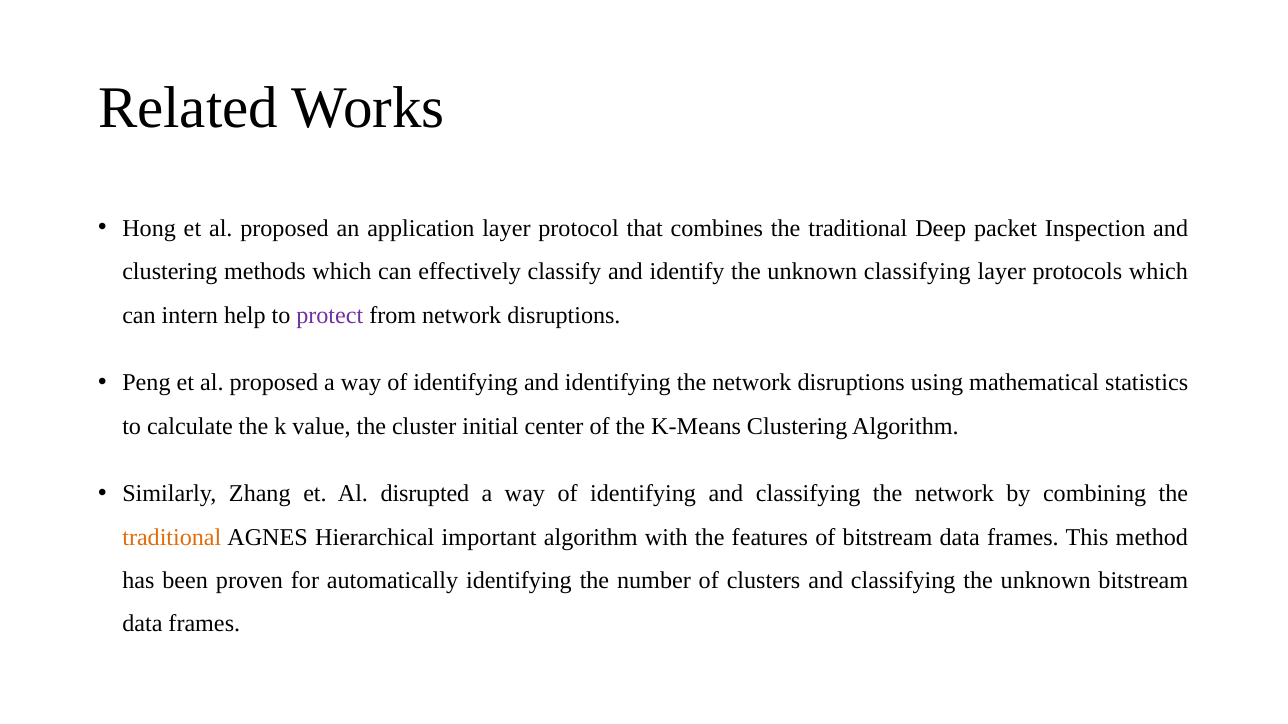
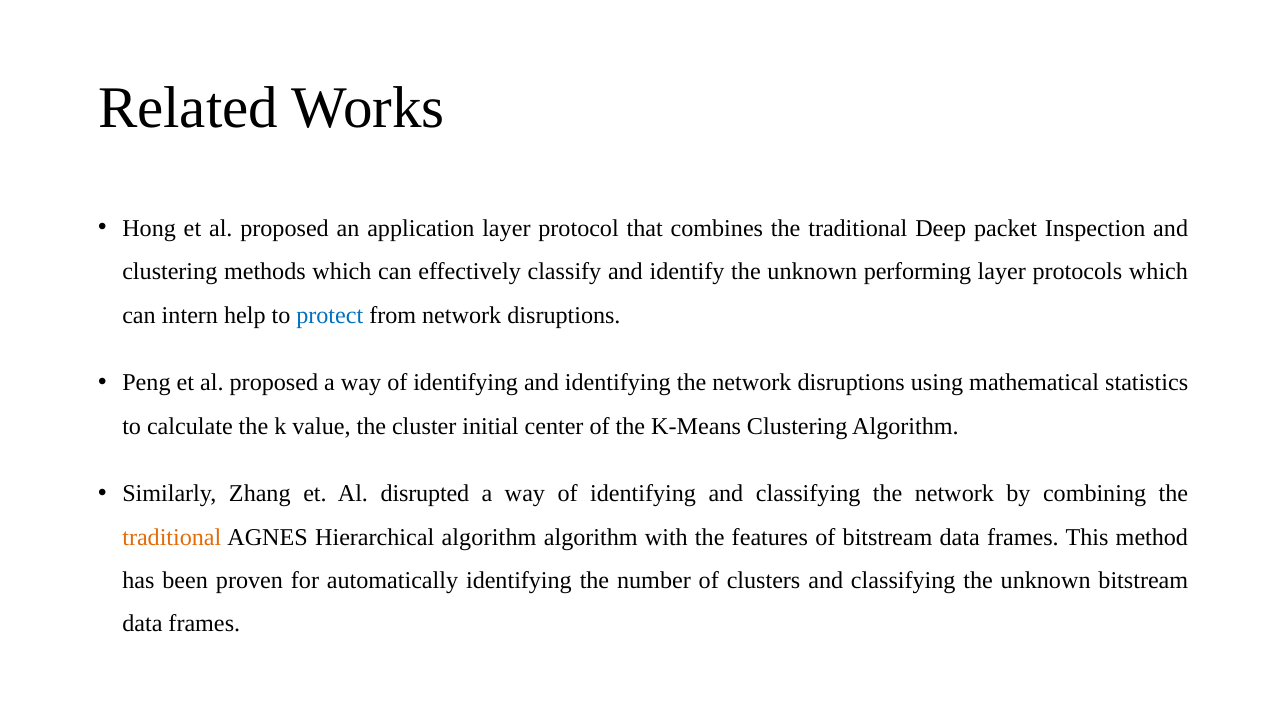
unknown classifying: classifying -> performing
protect colour: purple -> blue
Hierarchical important: important -> algorithm
